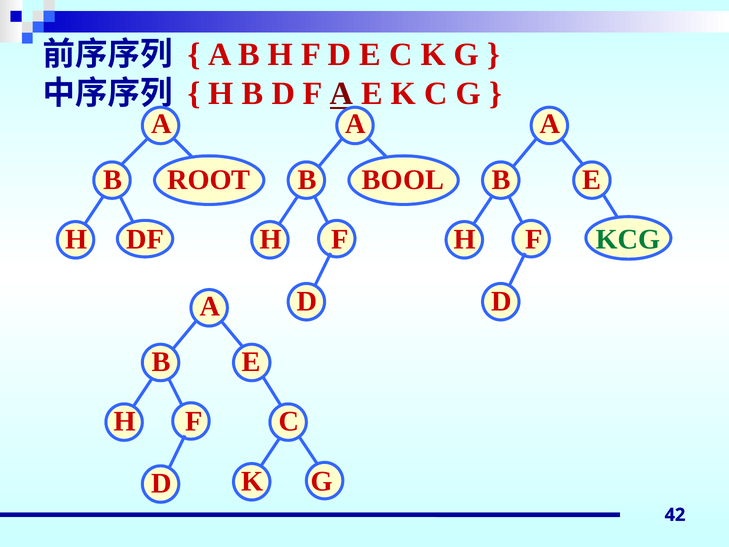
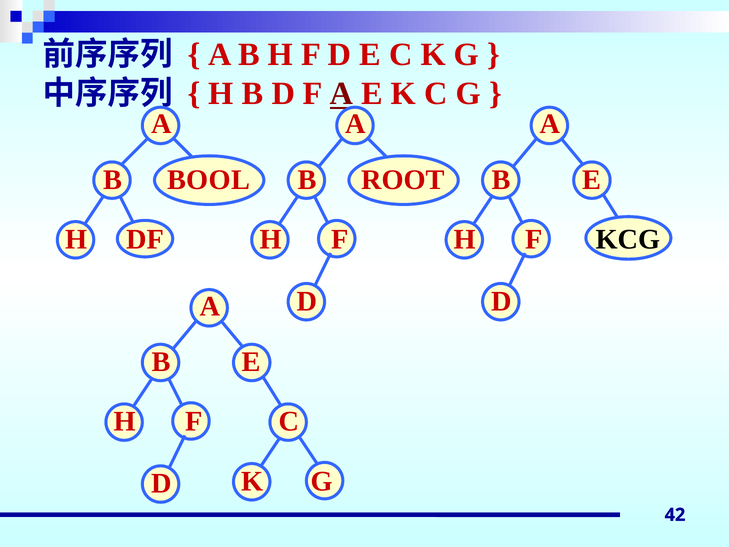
ROOT: ROOT -> BOOL
BOOL: BOOL -> ROOT
KCG colour: green -> black
